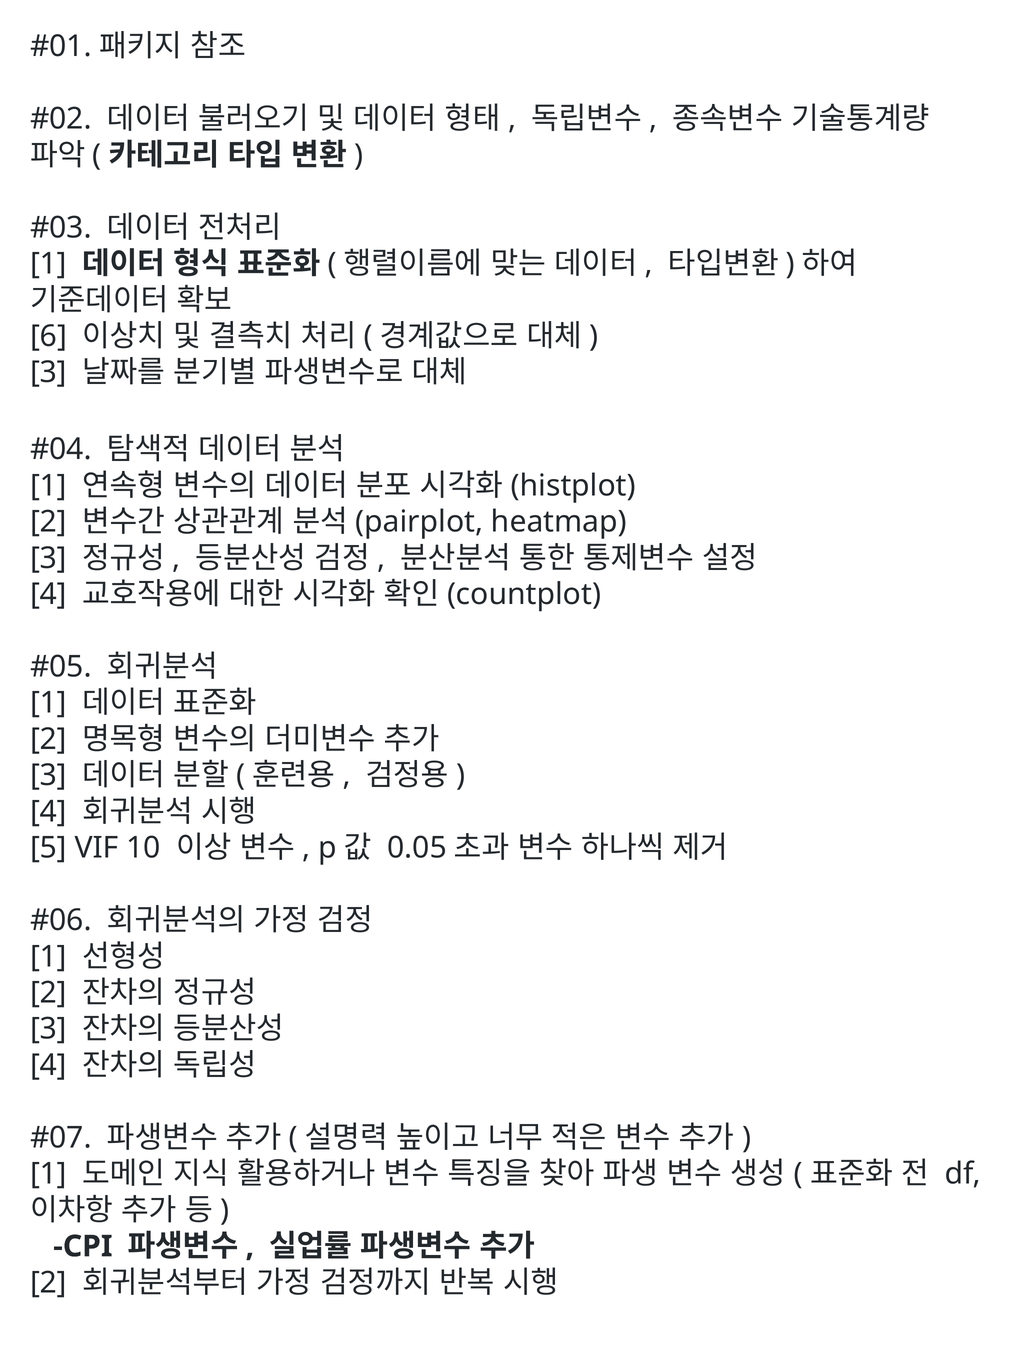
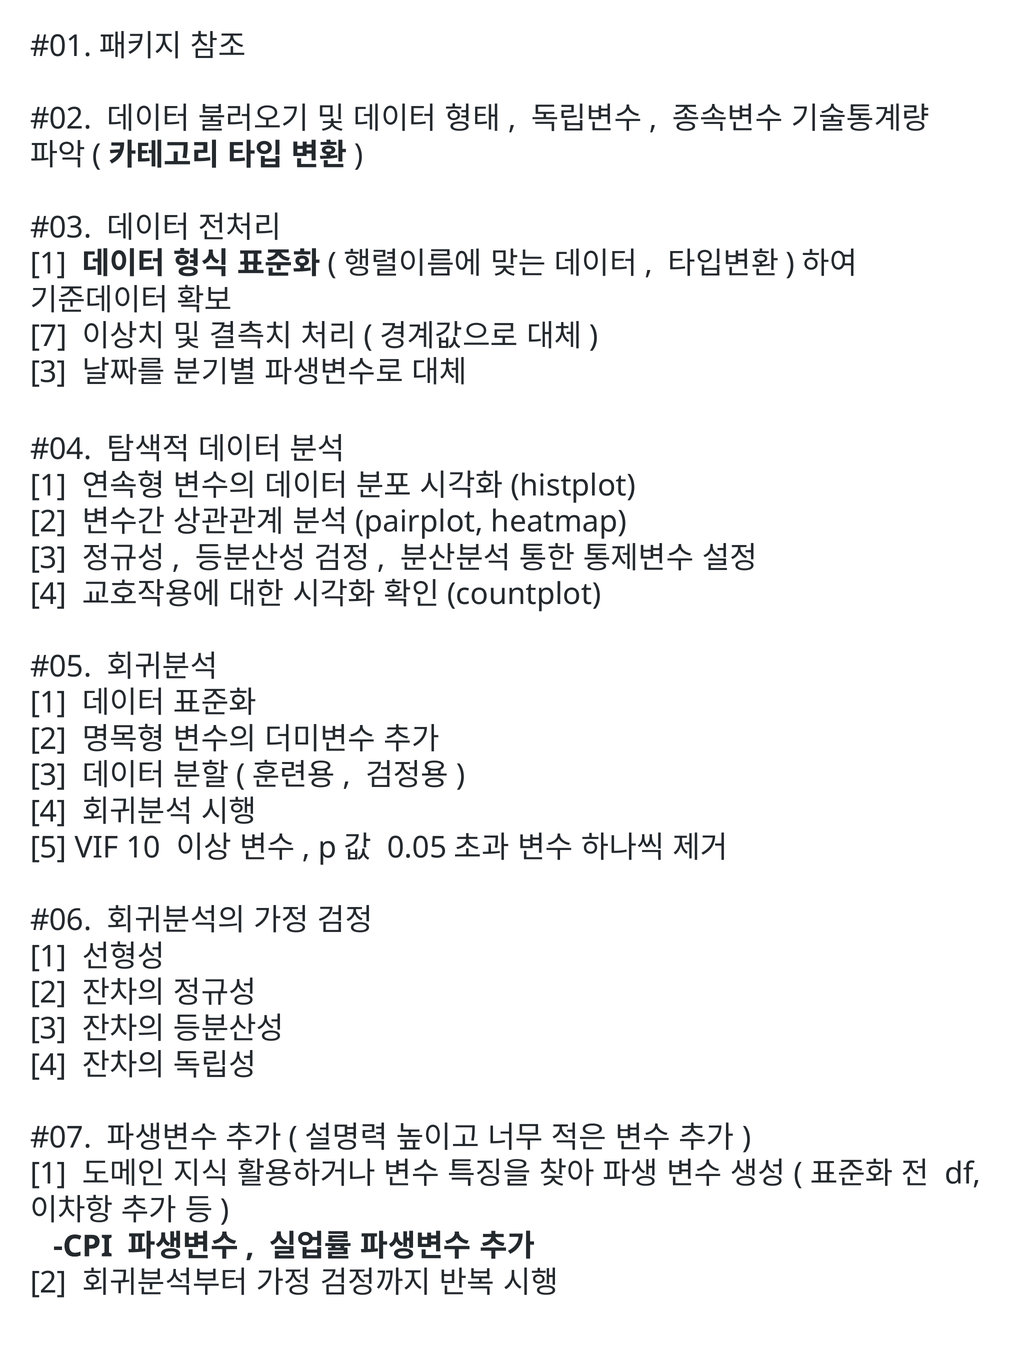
6: 6 -> 7
